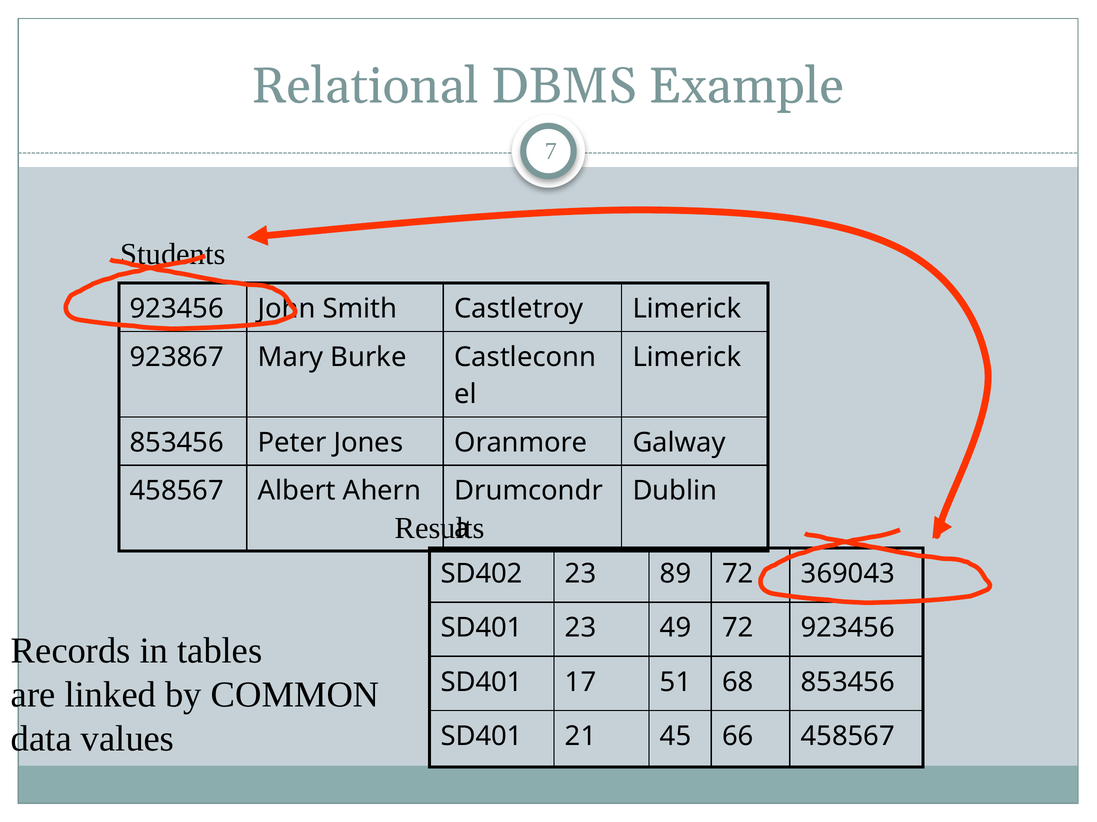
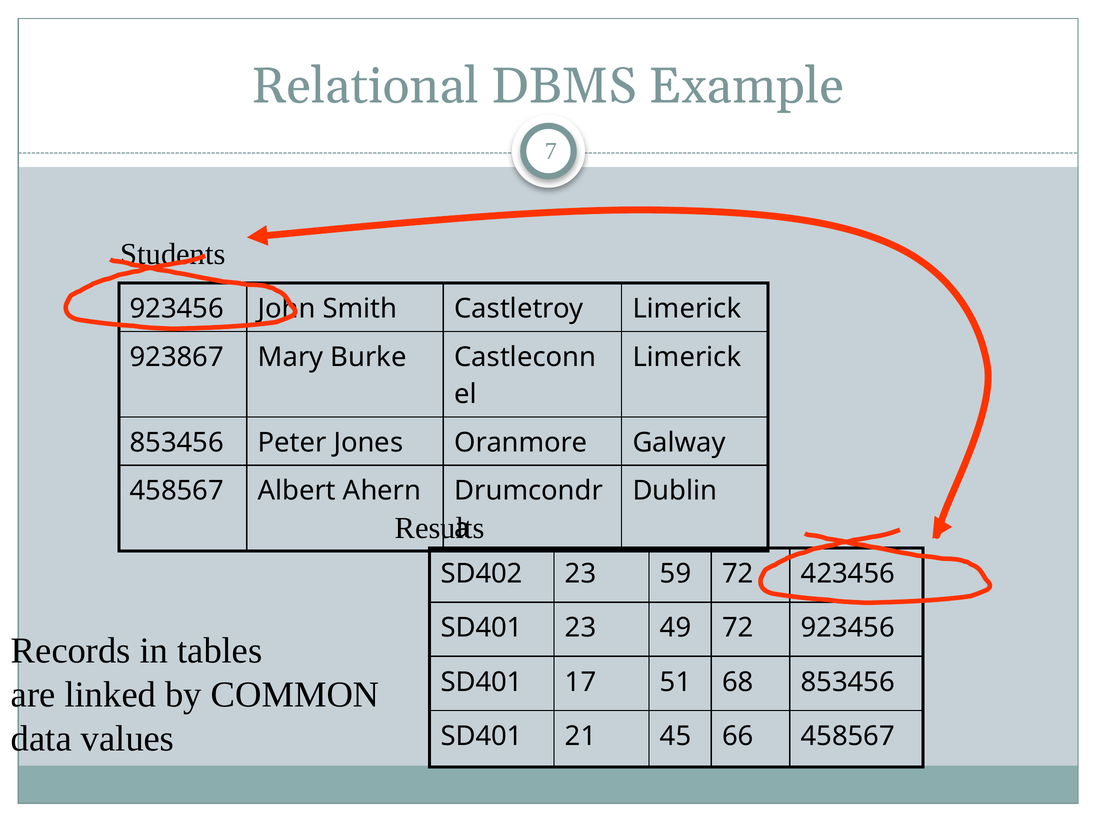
89: 89 -> 59
369043: 369043 -> 423456
